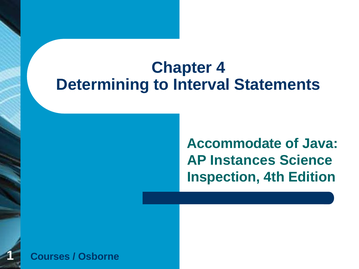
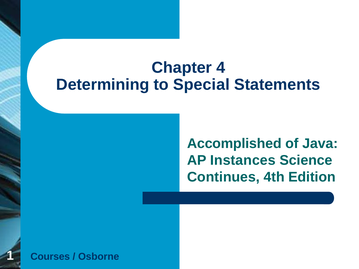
Interval: Interval -> Special
Accommodate: Accommodate -> Accomplished
Inspection: Inspection -> Continues
